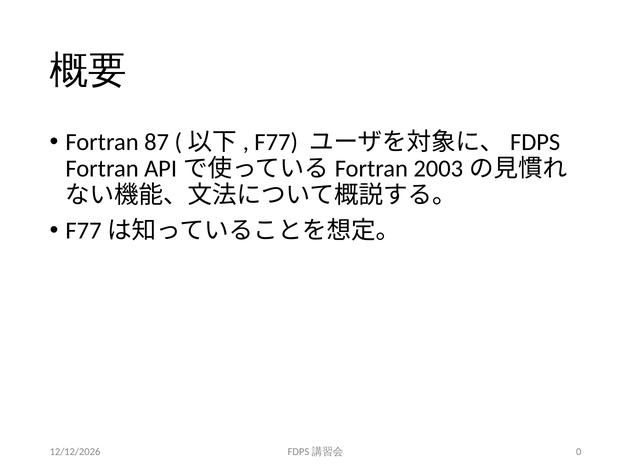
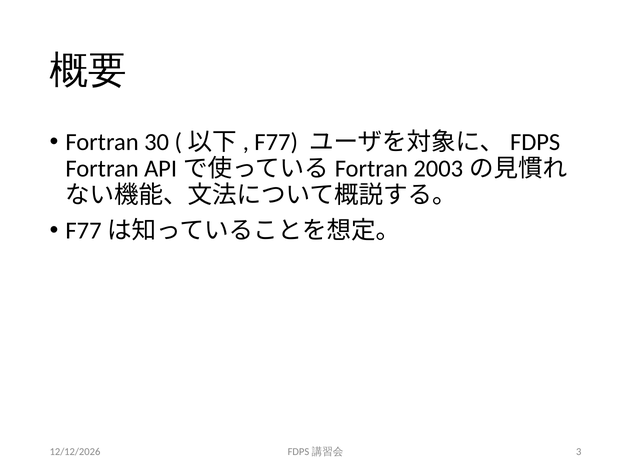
87: 87 -> 30
0: 0 -> 3
